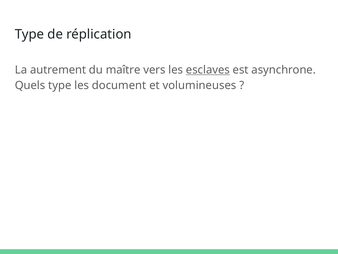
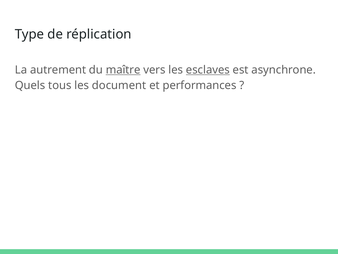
maître underline: none -> present
Quels type: type -> tous
volumineuses: volumineuses -> performances
